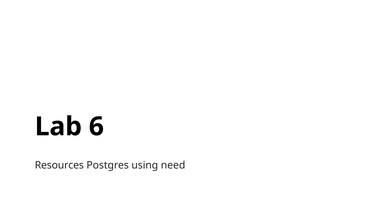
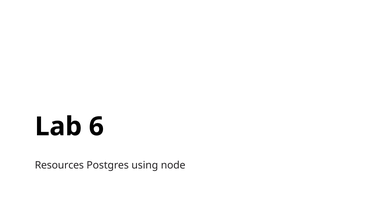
need: need -> node
